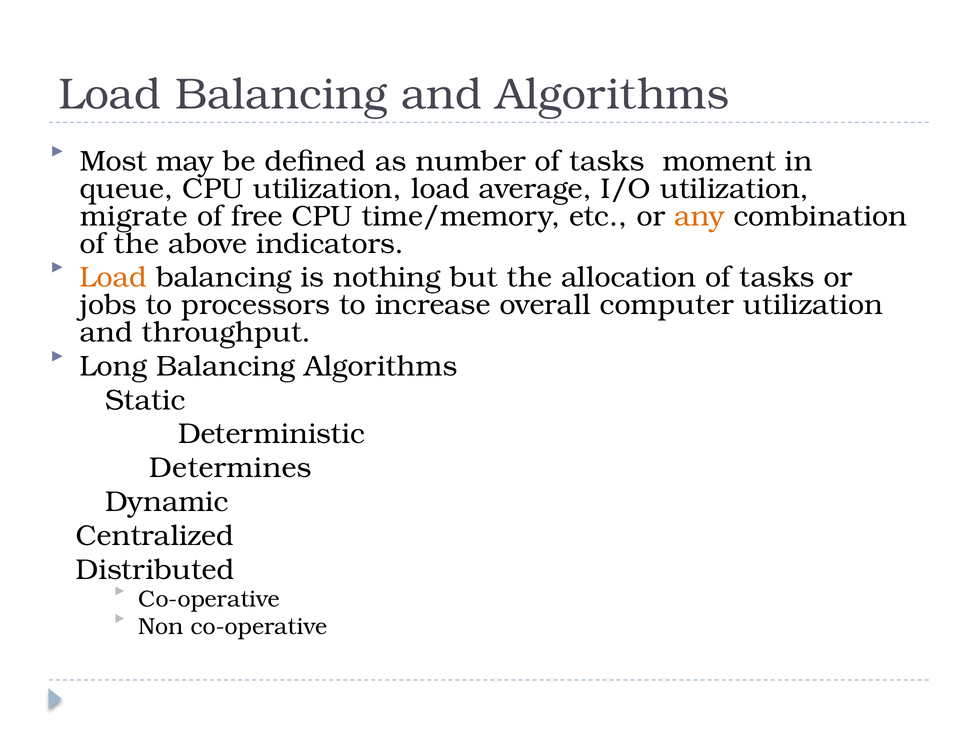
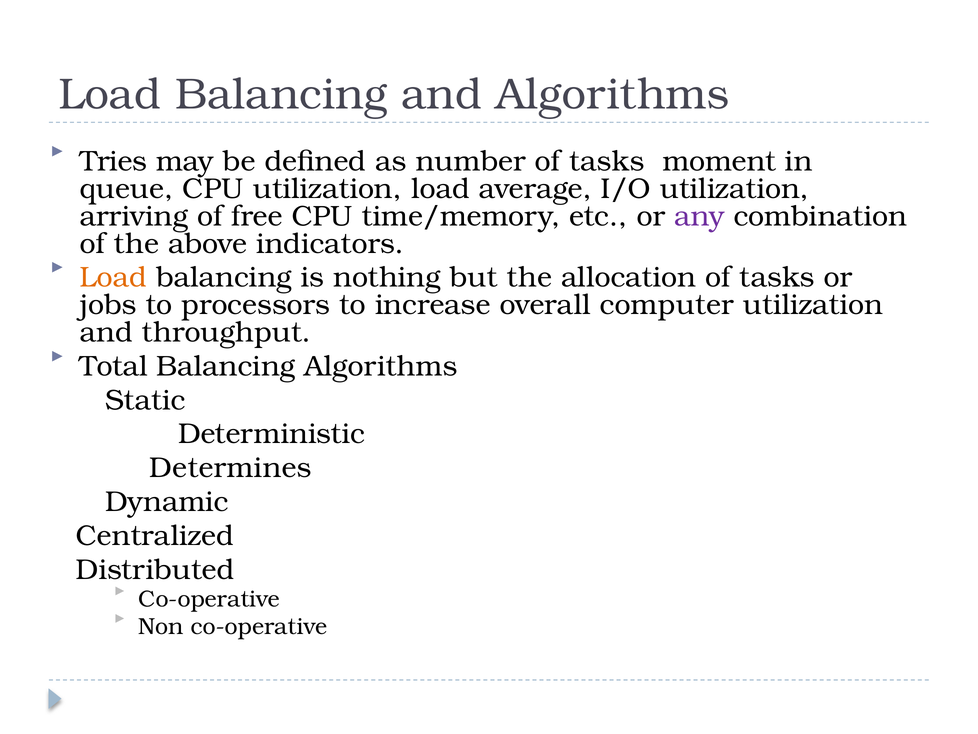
Most: Most -> Tries
migrate: migrate -> arriving
any colour: orange -> purple
Long: Long -> Total
